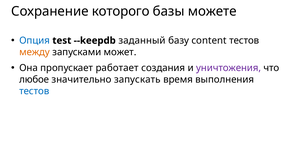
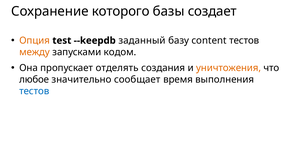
можете: можете -> создает
Опция colour: blue -> orange
может: может -> кодом
работает: работает -> отделять
уничтожения colour: purple -> orange
запускать: запускать -> сообщает
